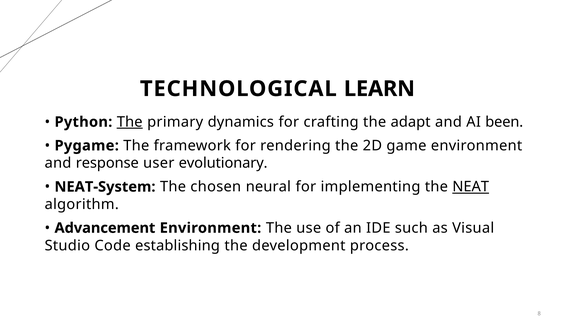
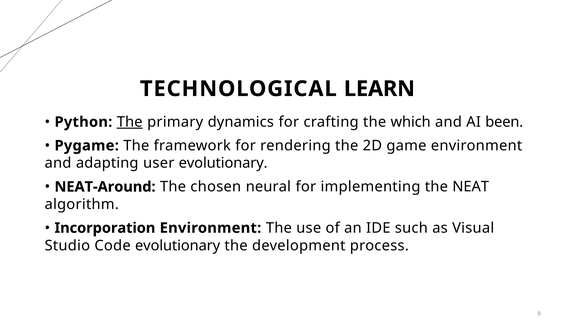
adapt: adapt -> which
response: response -> adapting
NEAT-System: NEAT-System -> NEAT-Around
NEAT underline: present -> none
Advancement: Advancement -> Incorporation
Code establishing: establishing -> evolutionary
